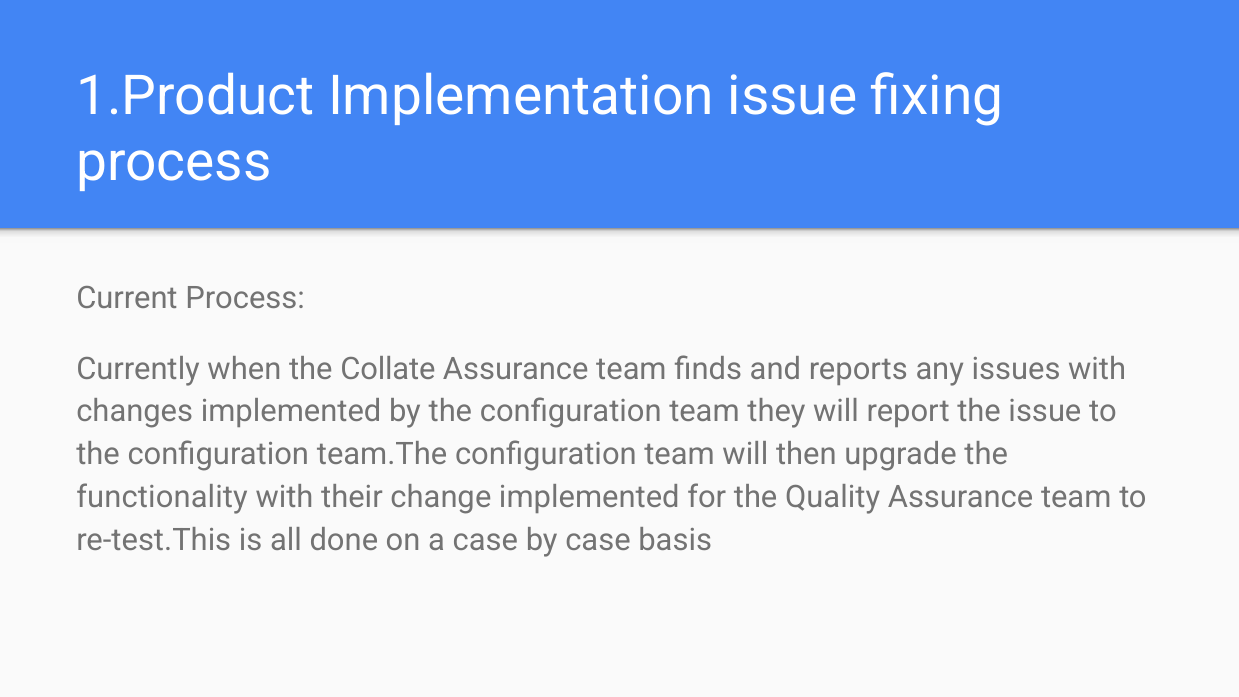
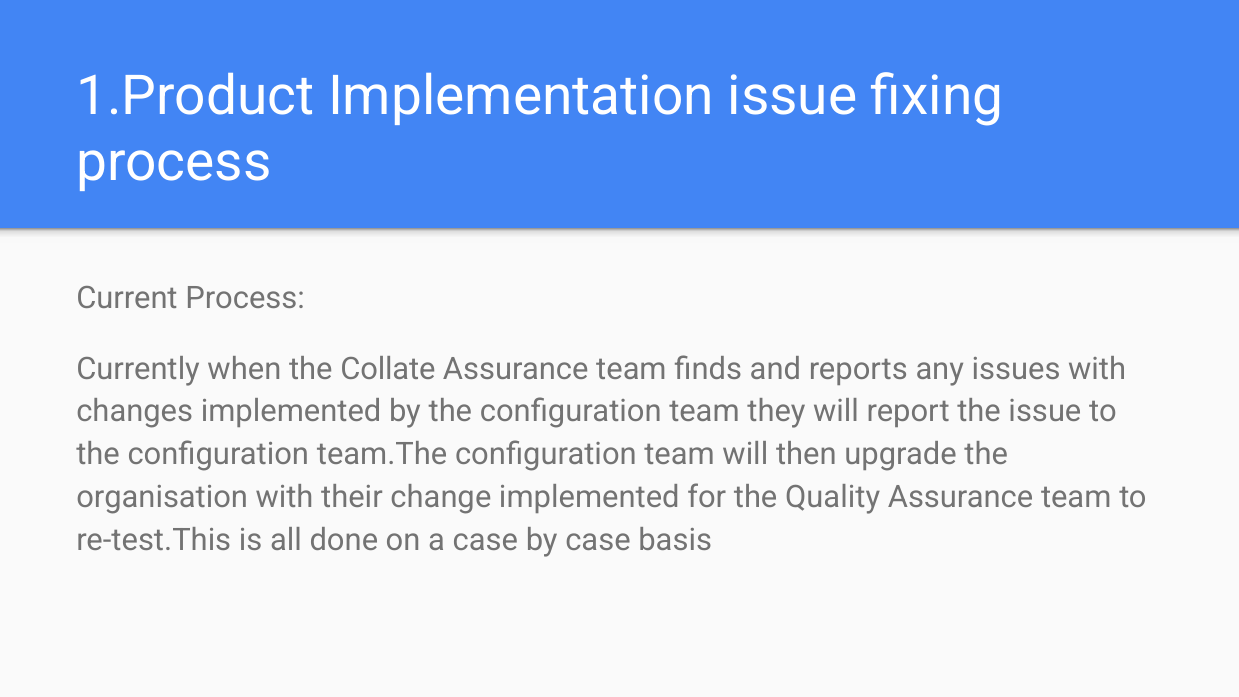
functionality: functionality -> organisation
